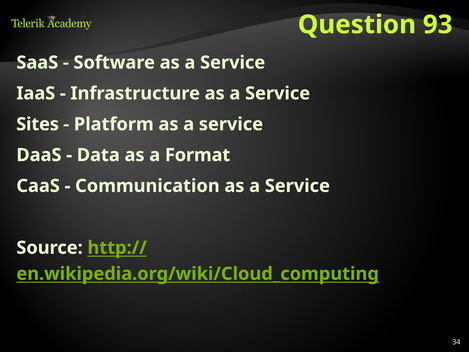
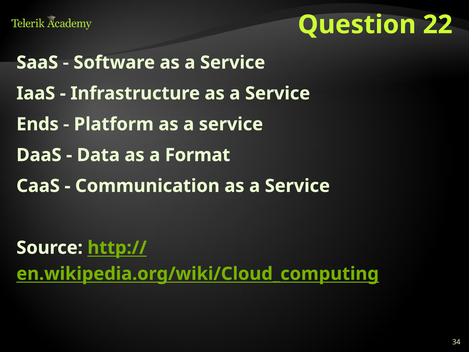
93: 93 -> 22
Sites: Sites -> Ends
